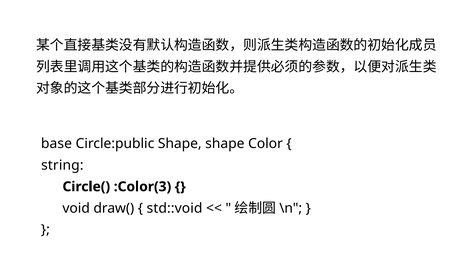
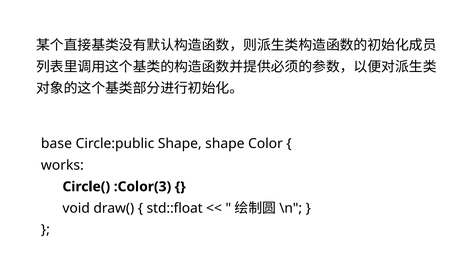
string: string -> works
std::void: std::void -> std::float
